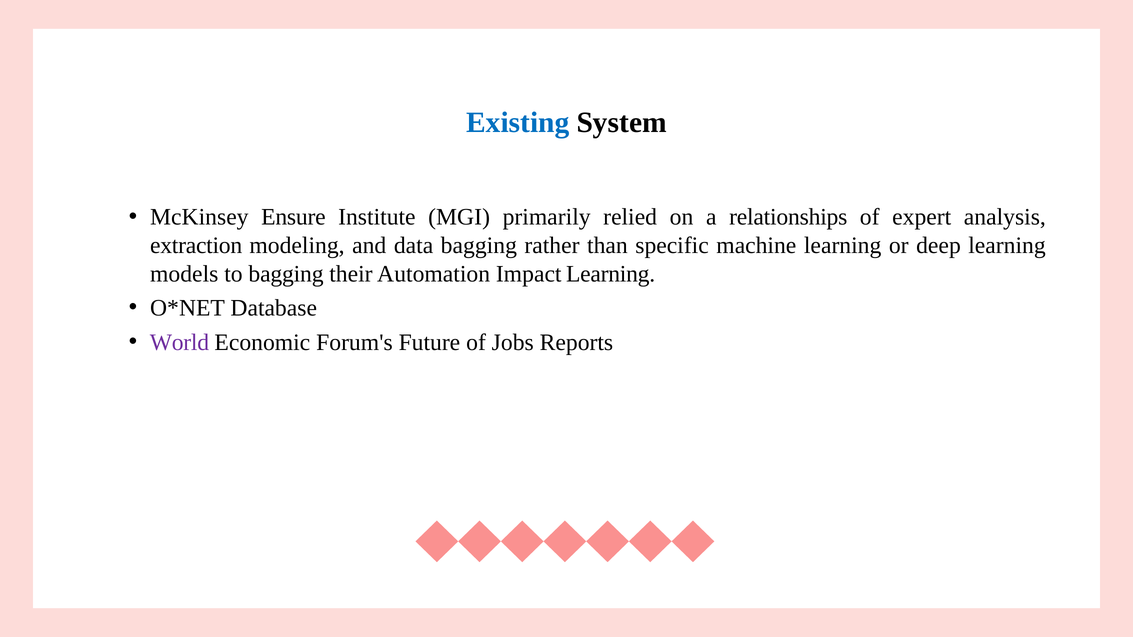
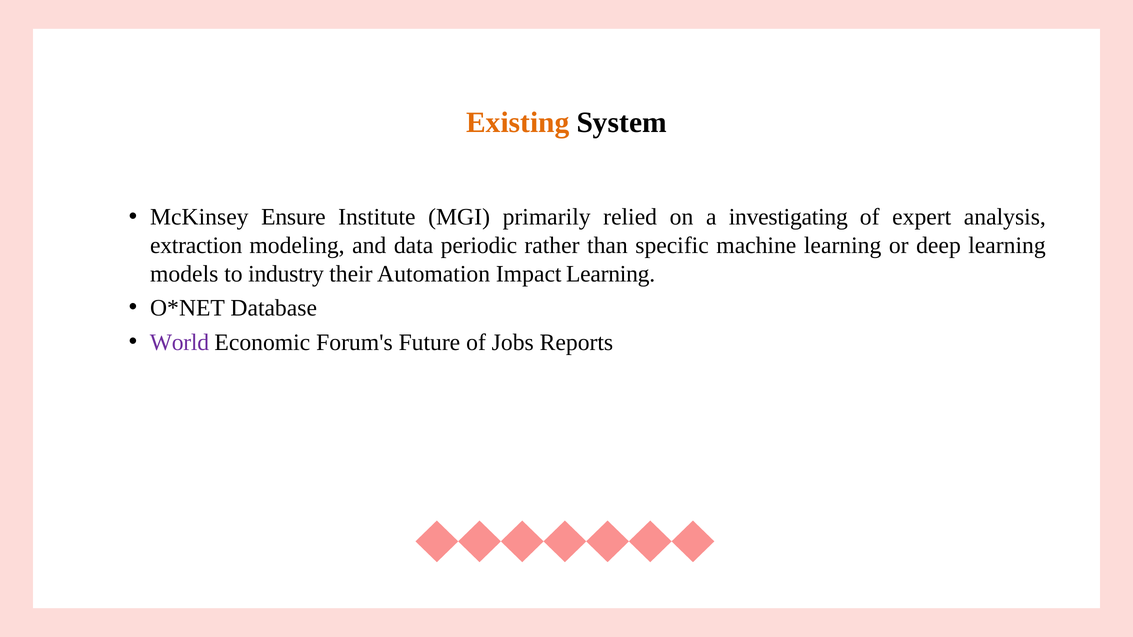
Existing colour: blue -> orange
relationships: relationships -> investigating
data bagging: bagging -> periodic
to bagging: bagging -> industry
